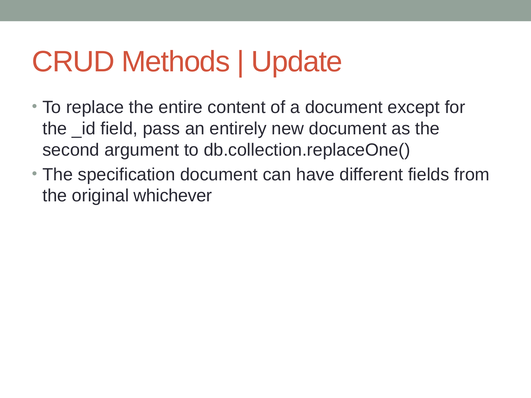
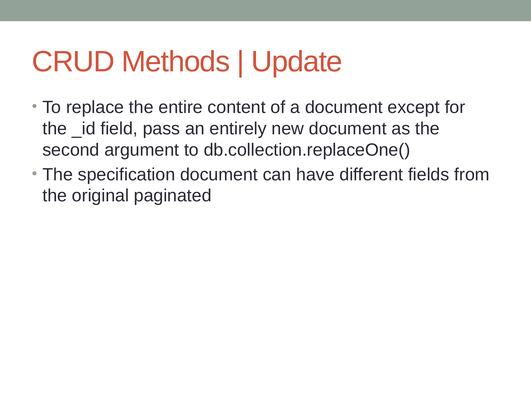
whichever: whichever -> paginated
